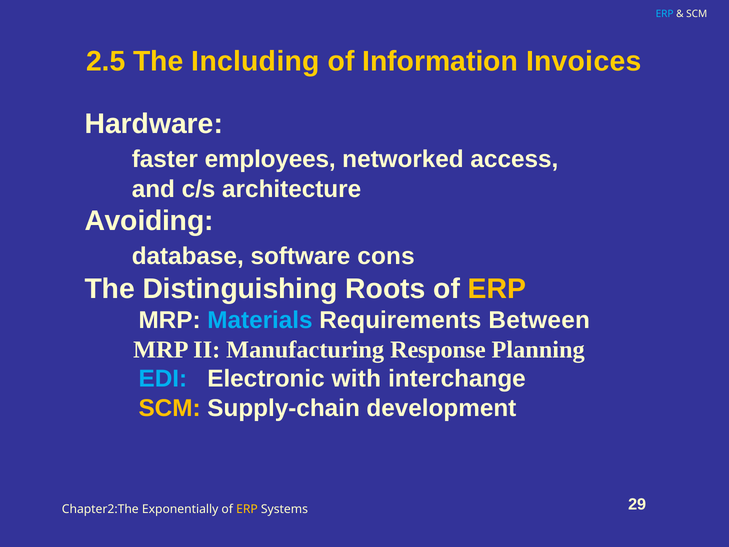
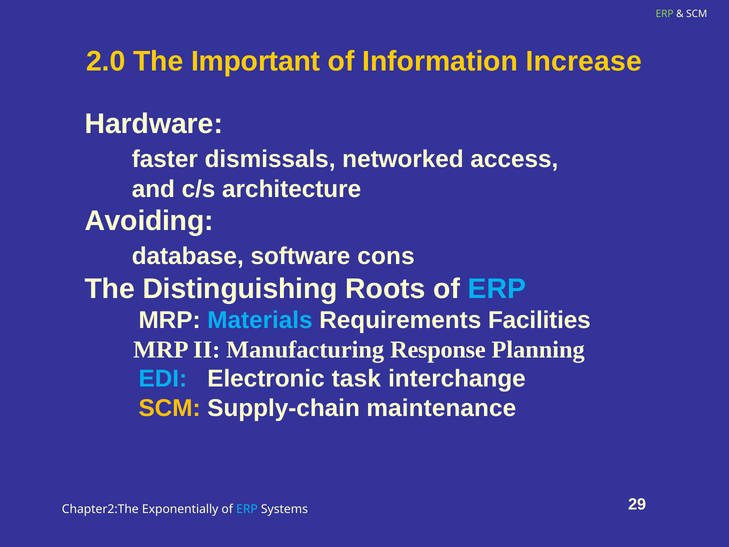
ERP at (665, 14) colour: light blue -> light green
2.5: 2.5 -> 2.0
Including: Including -> Important
Invoices: Invoices -> Increase
employees: employees -> dismissals
ERP at (497, 289) colour: yellow -> light blue
Between: Between -> Facilities
with: with -> task
development: development -> maintenance
ERP at (247, 509) colour: yellow -> light blue
